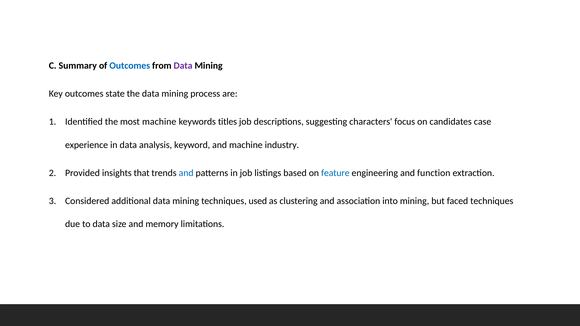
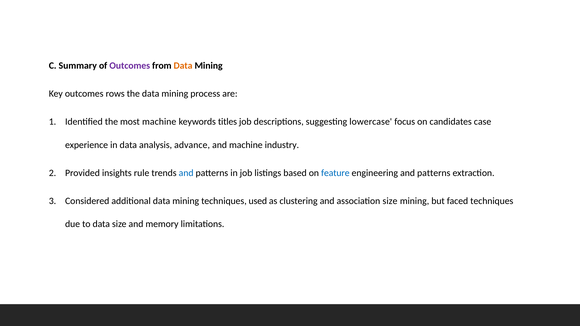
Outcomes at (130, 66) colour: blue -> purple
Data at (183, 66) colour: purple -> orange
state: state -> rows
characters: characters -> lowercase
keyword: keyword -> advance
that: that -> rule
engineering and function: function -> patterns
association into: into -> size
